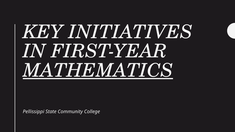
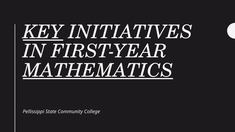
KEY underline: none -> present
